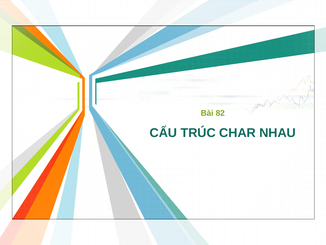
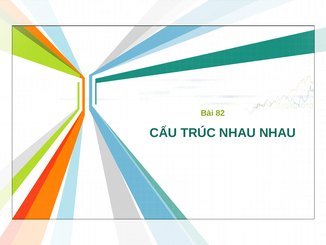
TRÚC CHAR: CHAR -> NHAU
